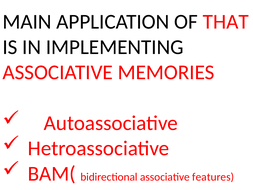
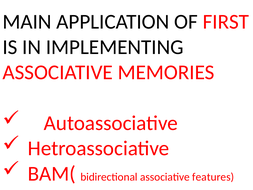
THAT: THAT -> FIRST
